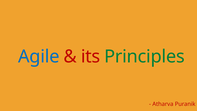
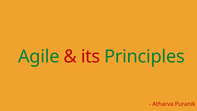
Agile colour: blue -> green
